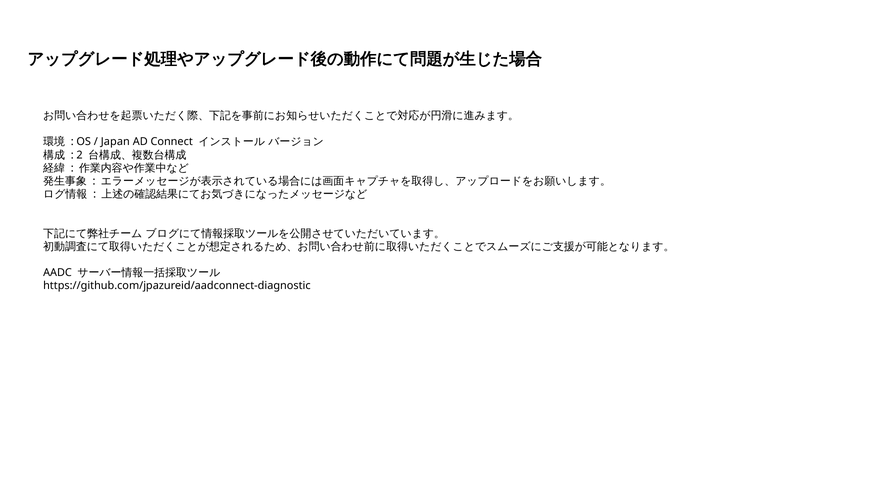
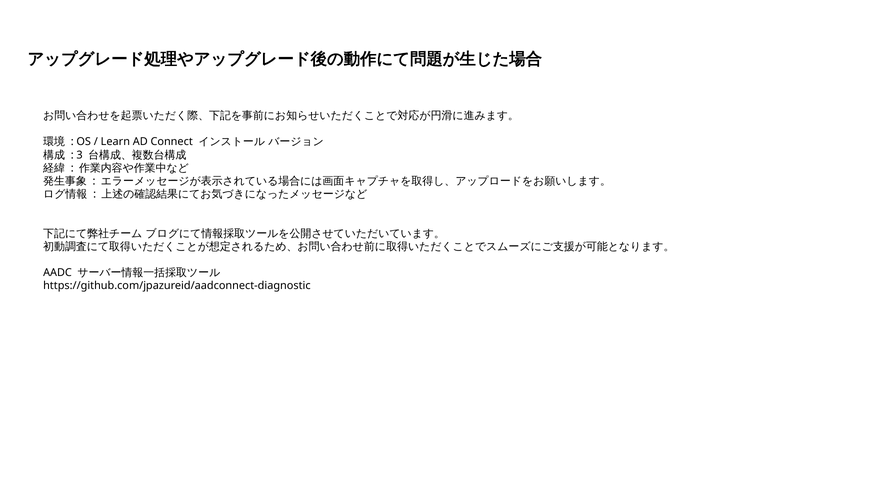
Japan: Japan -> Learn
2: 2 -> 3
